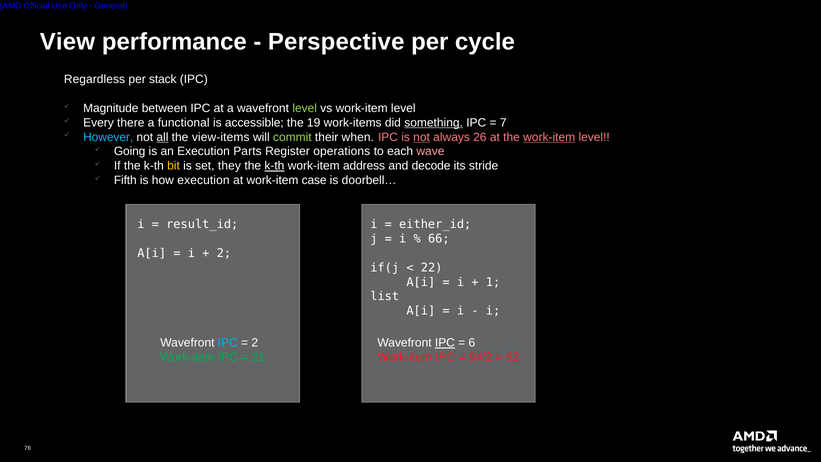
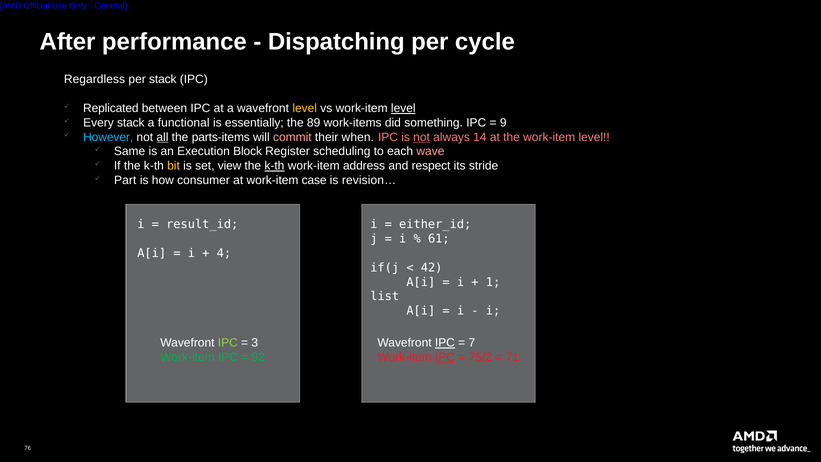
View: View -> After
Perspective: Perspective -> Dispatching
Magnitude: Magnitude -> Replicated
level at (305, 108) colour: light green -> yellow
level at (403, 108) underline: none -> present
Every there: there -> stack
accessible: accessible -> essentially
19: 19 -> 89
something underline: present -> none
7: 7 -> 9
view-items: view-items -> parts-items
commit colour: light green -> pink
26: 26 -> 14
work-item at (549, 137) underline: present -> none
Going: Going -> Same
Parts: Parts -> Block
operations: operations -> scheduling
they: they -> view
decode: decode -> respect
Fifth: Fifth -> Part
how execution: execution -> consumer
doorbell…: doorbell… -> revision…
66: 66 -> 61
2 at (224, 253): 2 -> 4
22: 22 -> 42
IPC at (228, 343) colour: light blue -> light green
2 at (255, 343): 2 -> 3
6: 6 -> 7
21: 21 -> 92
IPC at (445, 357) underline: none -> present
94/2: 94/2 -> 75/2
52: 52 -> 71
